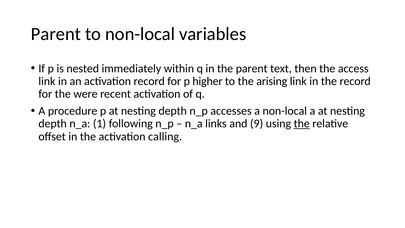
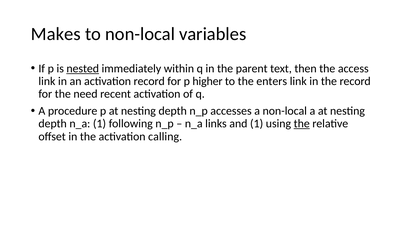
Parent at (56, 34): Parent -> Makes
nested underline: none -> present
arising: arising -> enters
were: were -> need
and 9: 9 -> 1
